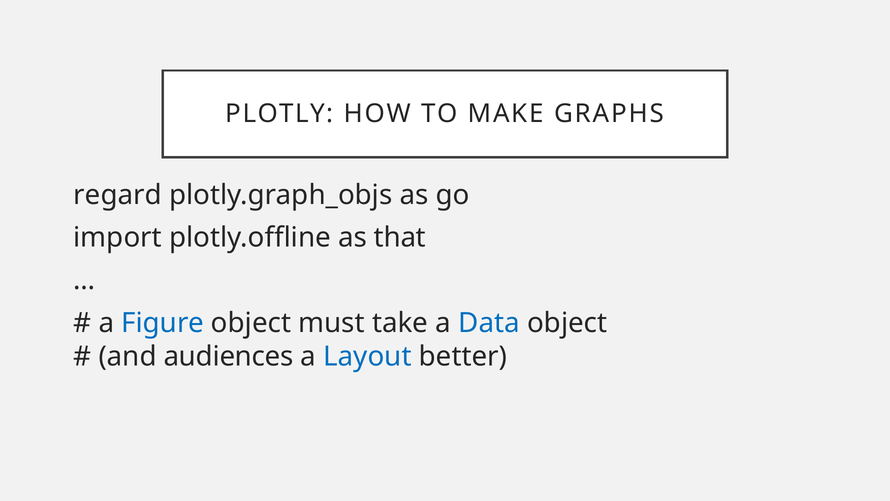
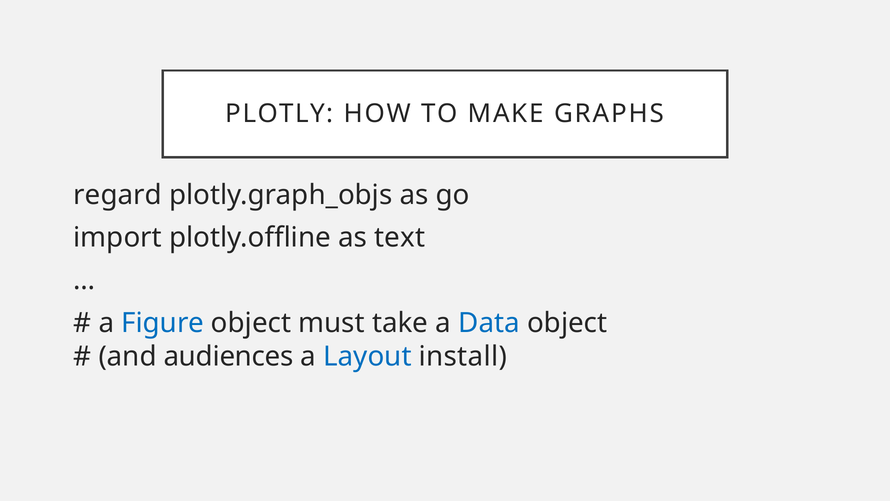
that: that -> text
better: better -> install
